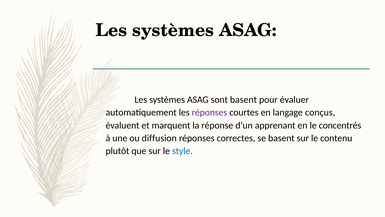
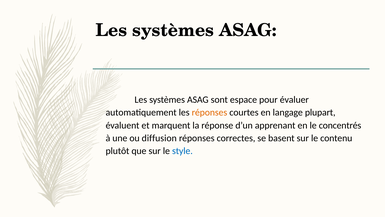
sont basent: basent -> espace
réponses at (209, 112) colour: purple -> orange
conçus: conçus -> plupart
